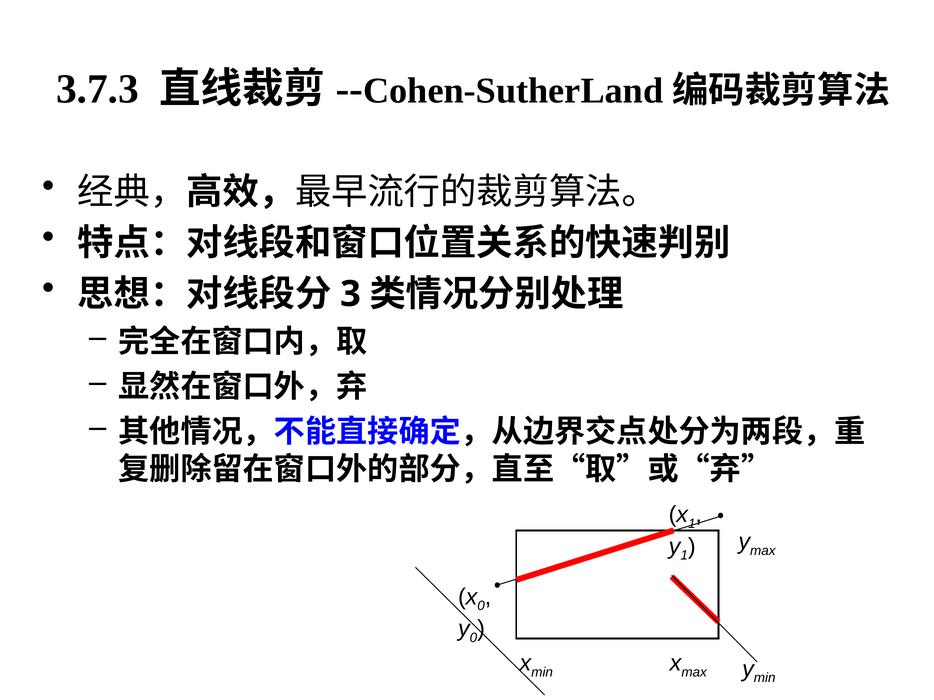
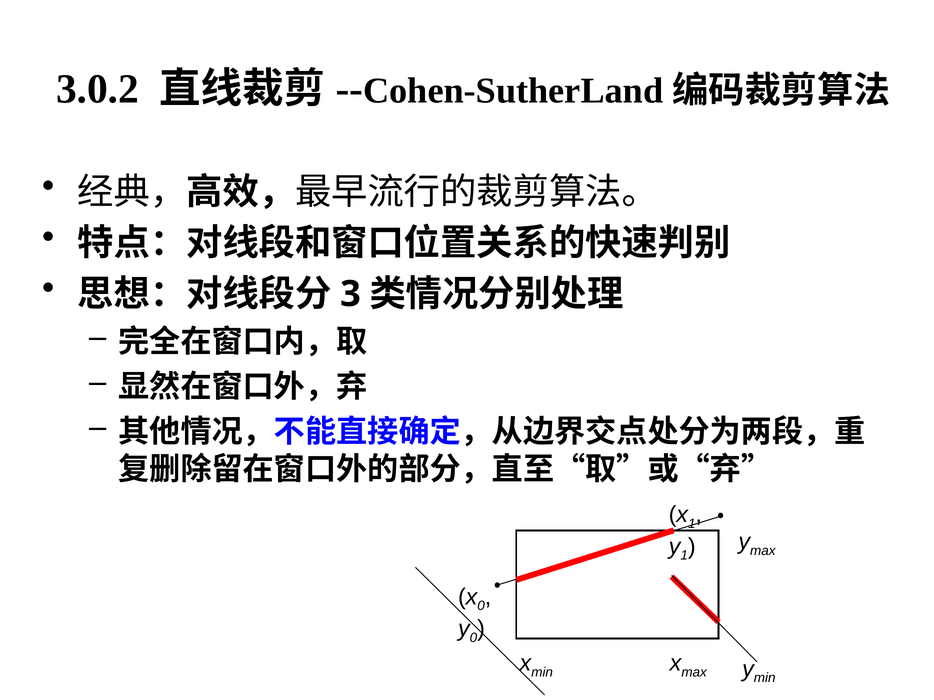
3.7.3: 3.7.3 -> 3.0.2
